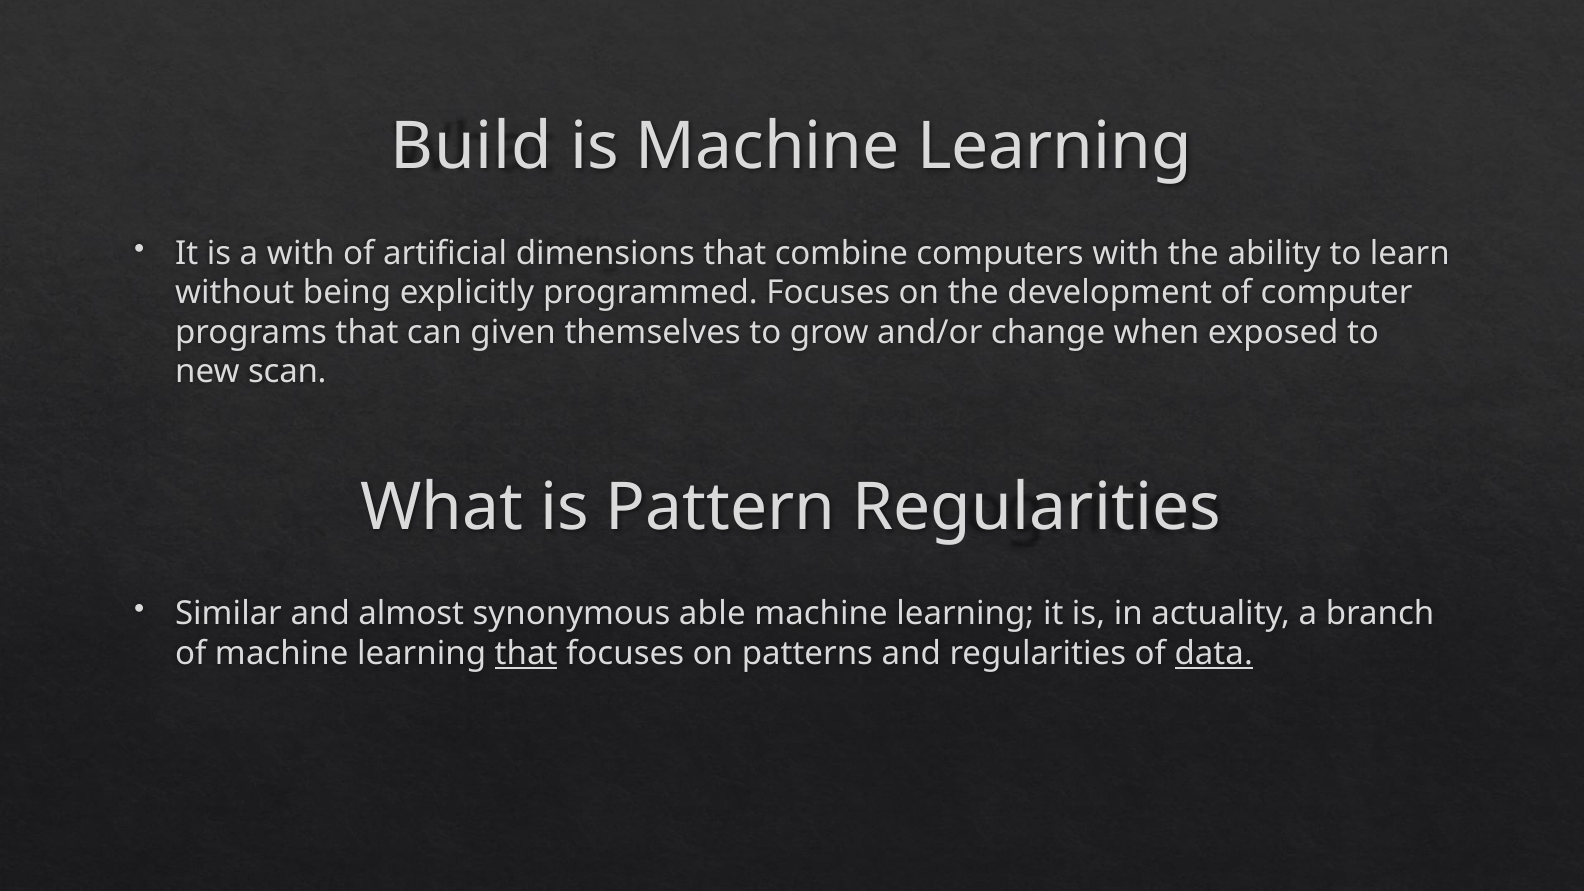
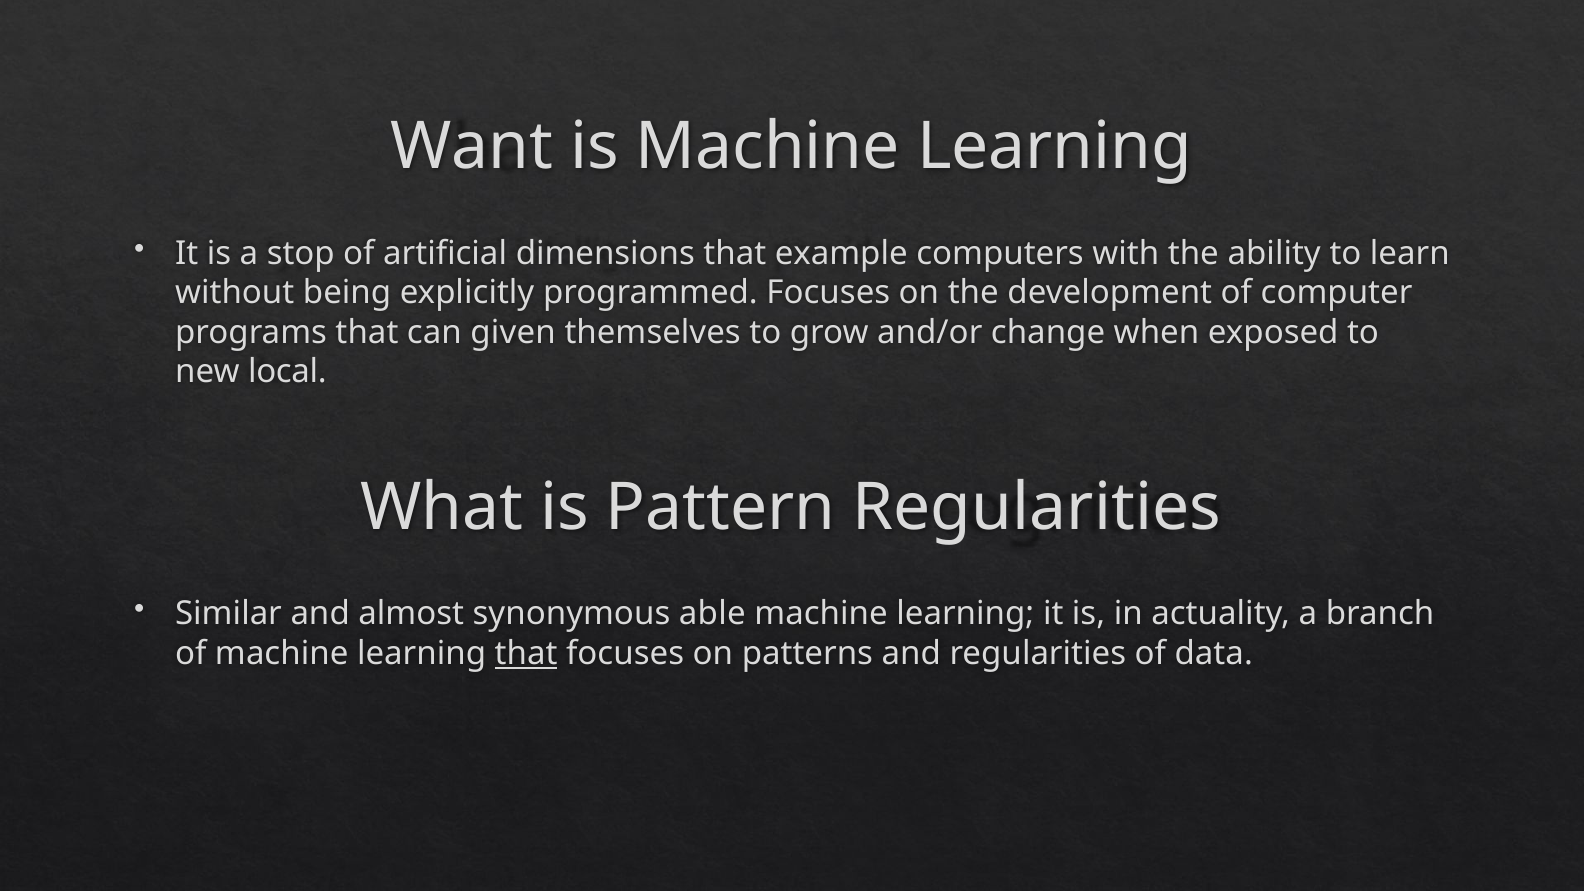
Build: Build -> Want
a with: with -> stop
combine: combine -> example
scan: scan -> local
data underline: present -> none
